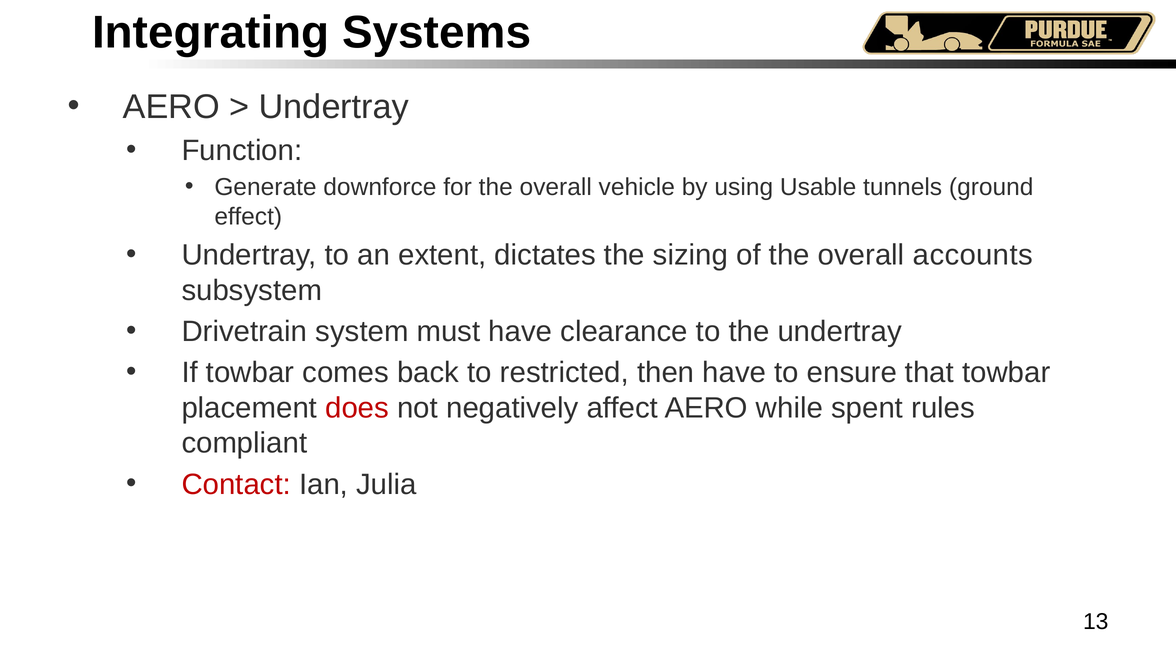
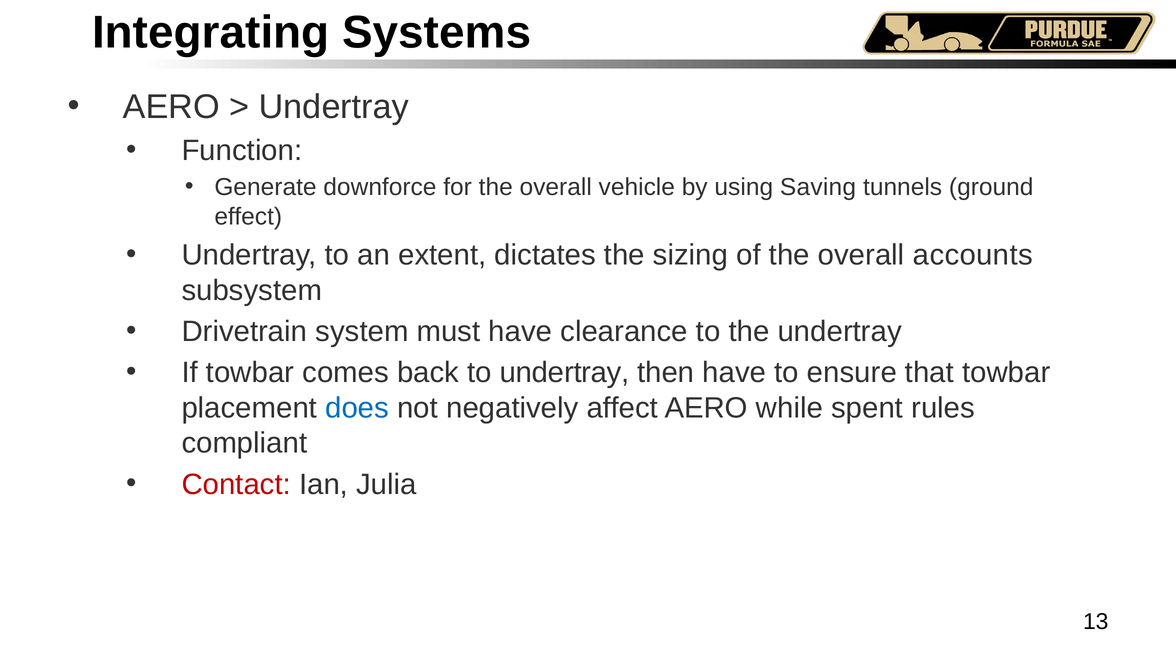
Usable: Usable -> Saving
to restricted: restricted -> undertray
does colour: red -> blue
